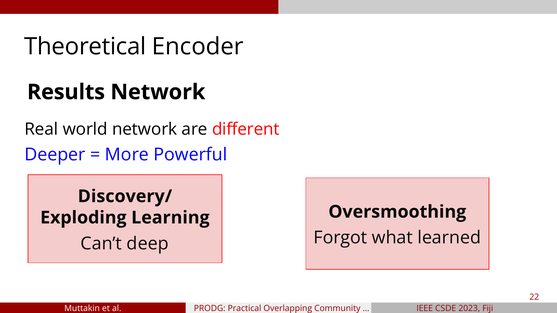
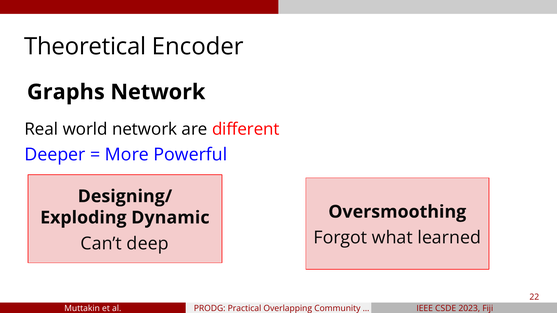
Results: Results -> Graphs
Discovery/: Discovery/ -> Designing/
Learning: Learning -> Dynamic
